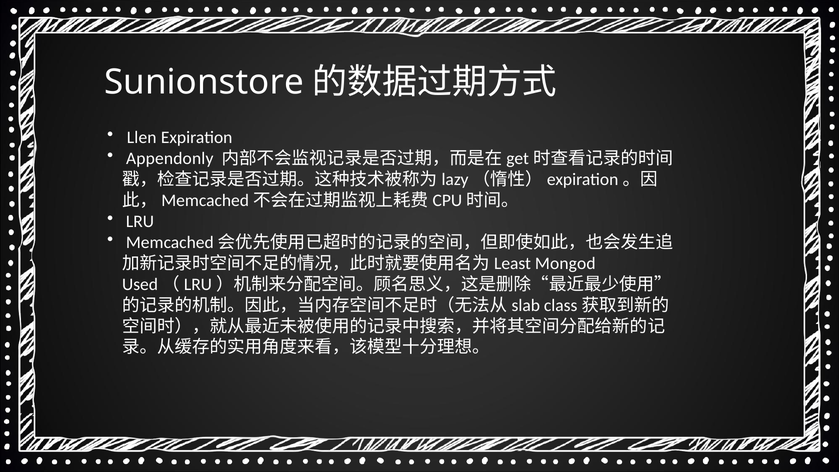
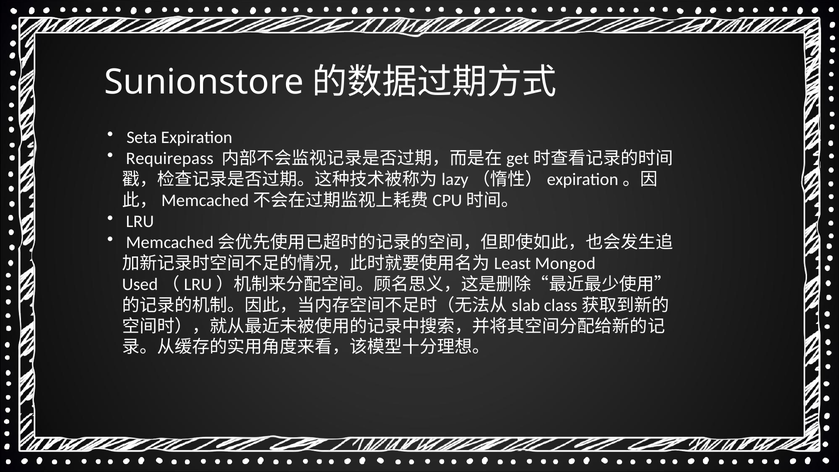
Llen: Llen -> Seta
Appendonly: Appendonly -> Requirepass
